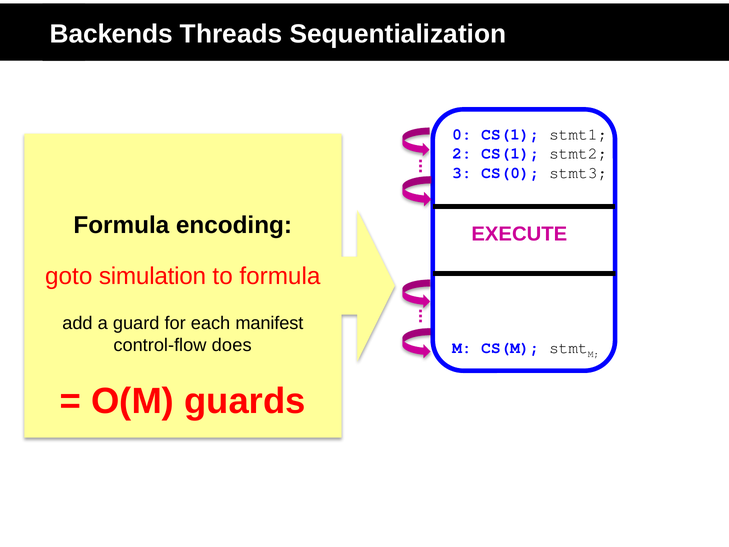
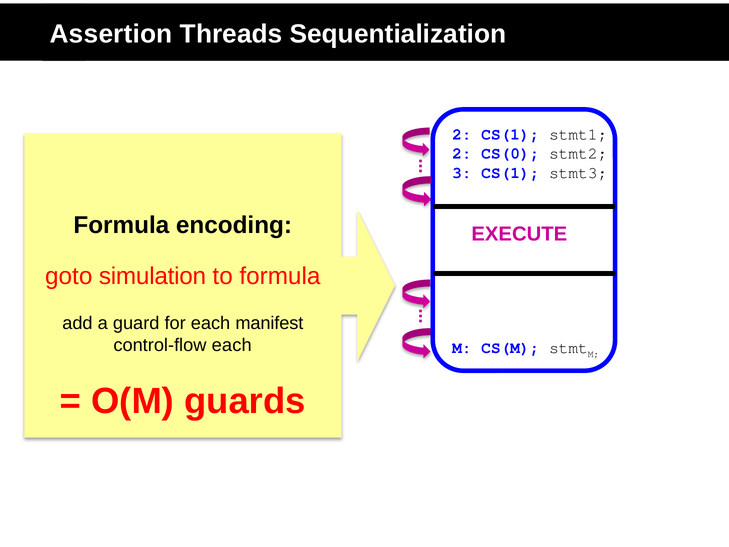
Backends: Backends -> Assertion
0 at (462, 134): 0 -> 2
2 CS(1: CS(1 -> CS(0
3 CS(0: CS(0 -> CS(1
control-flow does: does -> each
